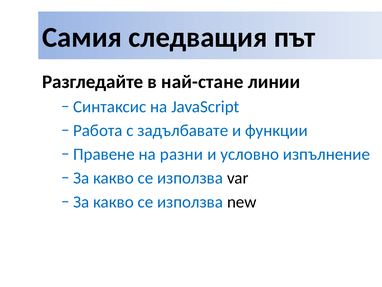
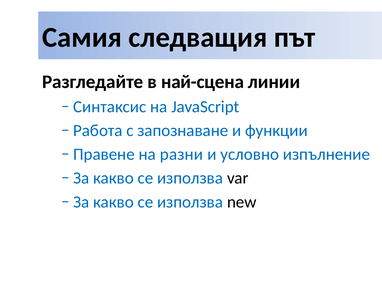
най-стане: най-стане -> най-сцена
задълбавате: задълбавате -> запознаване
